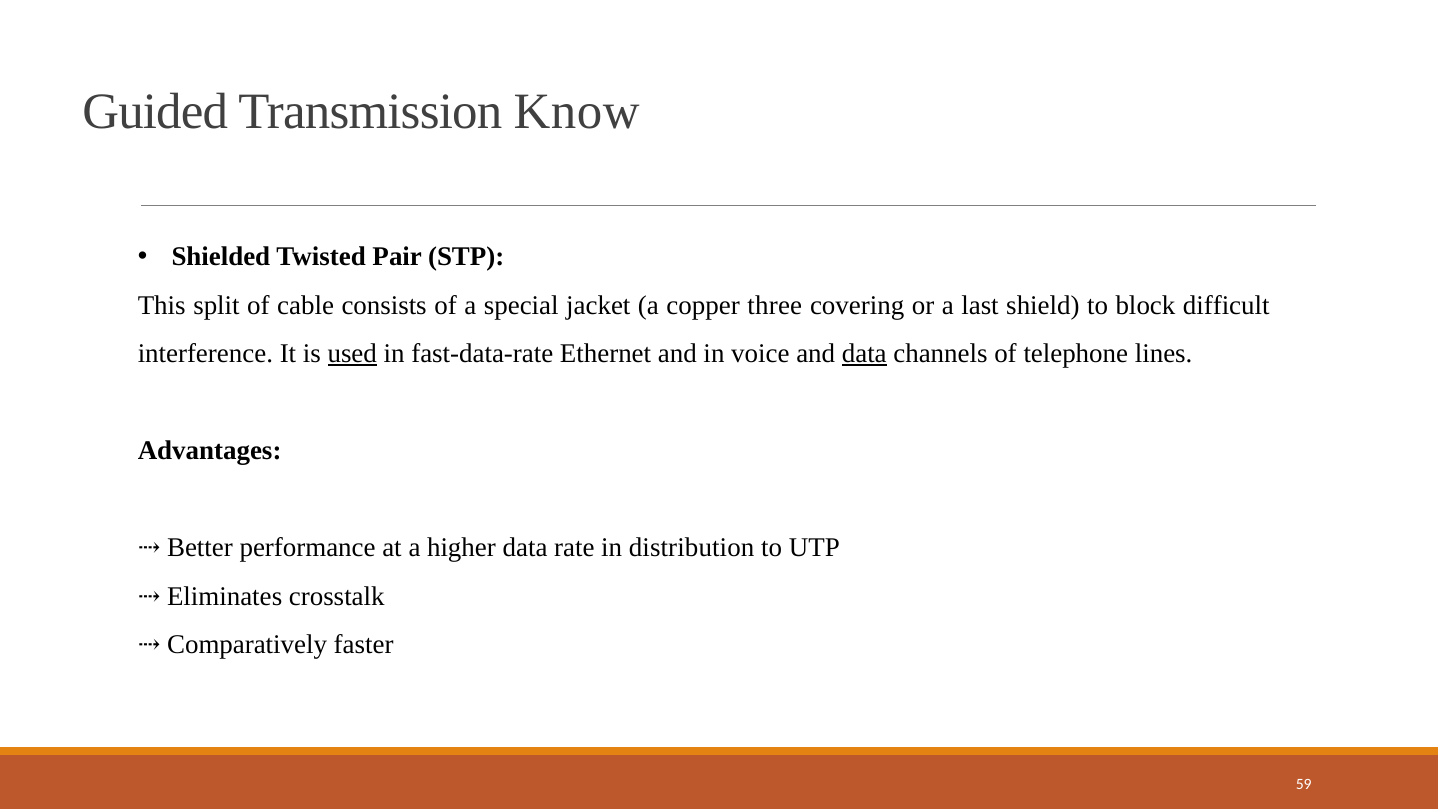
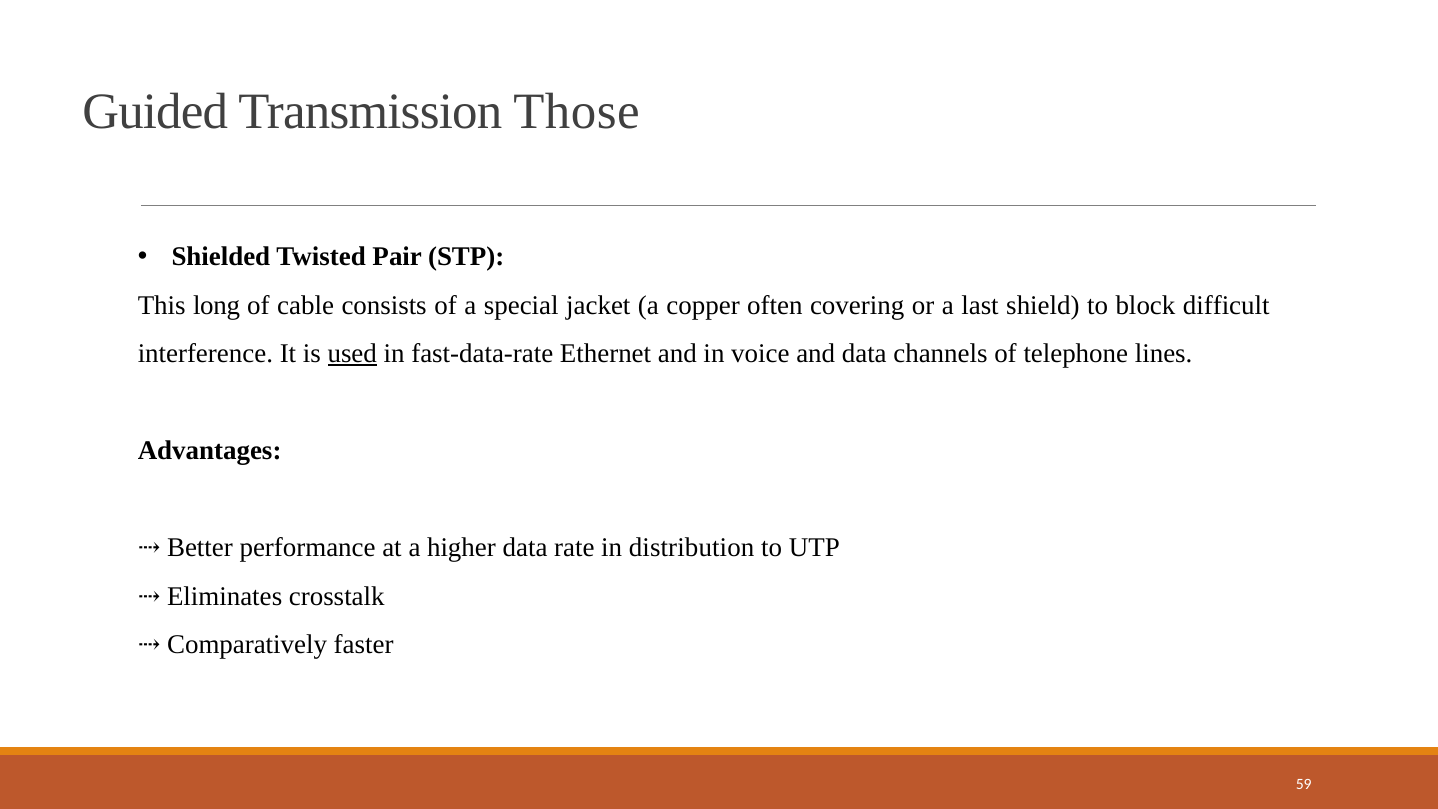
Know: Know -> Those
split: split -> long
three: three -> often
data at (864, 354) underline: present -> none
